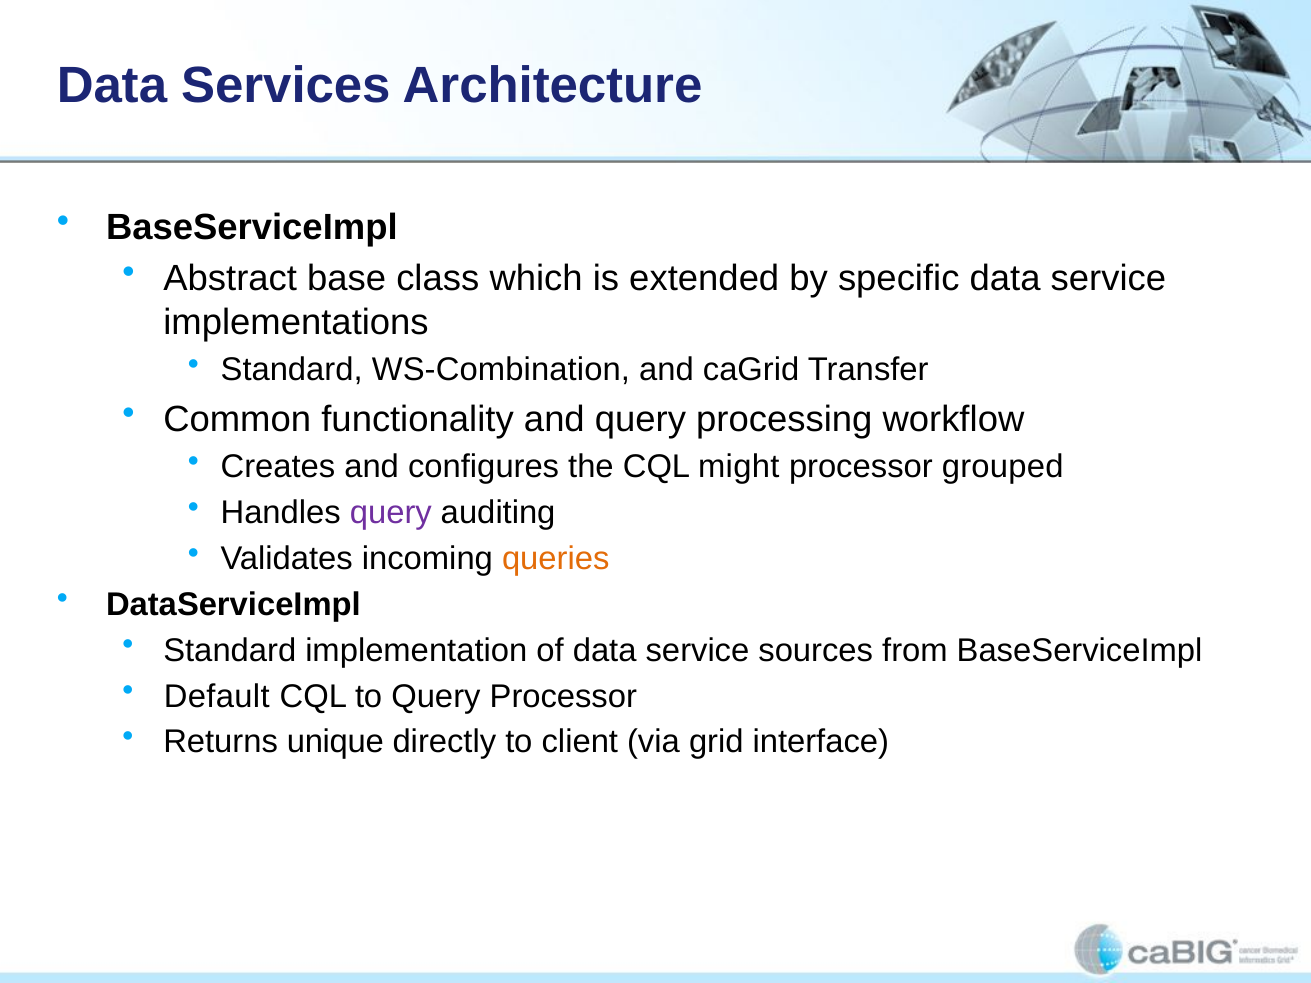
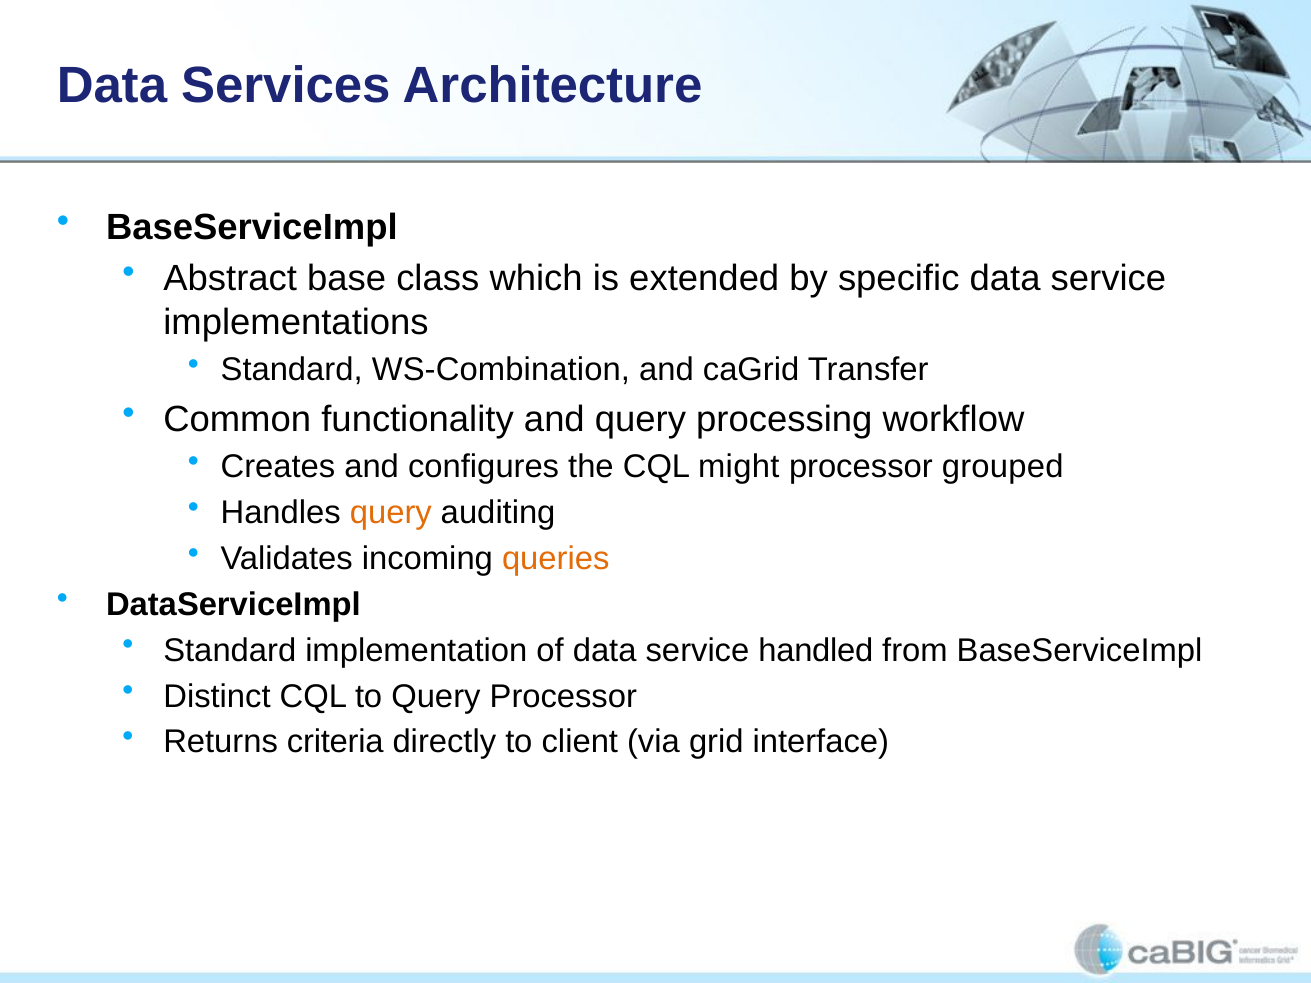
query at (391, 513) colour: purple -> orange
sources: sources -> handled
Default: Default -> Distinct
unique: unique -> criteria
